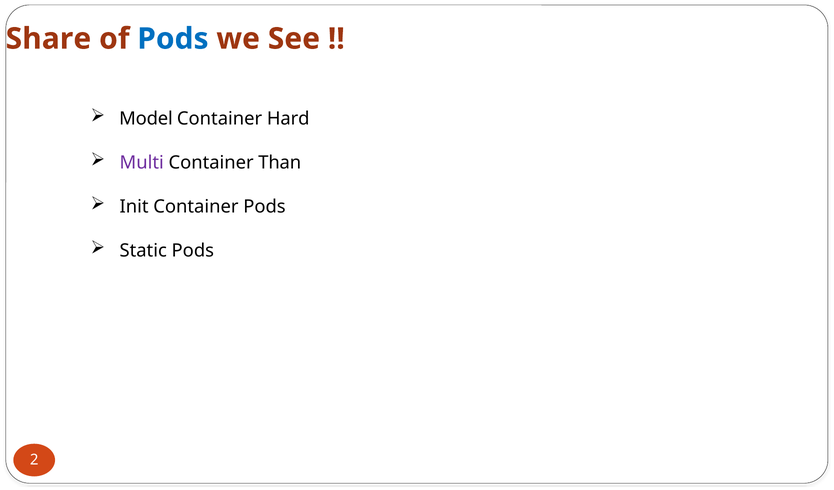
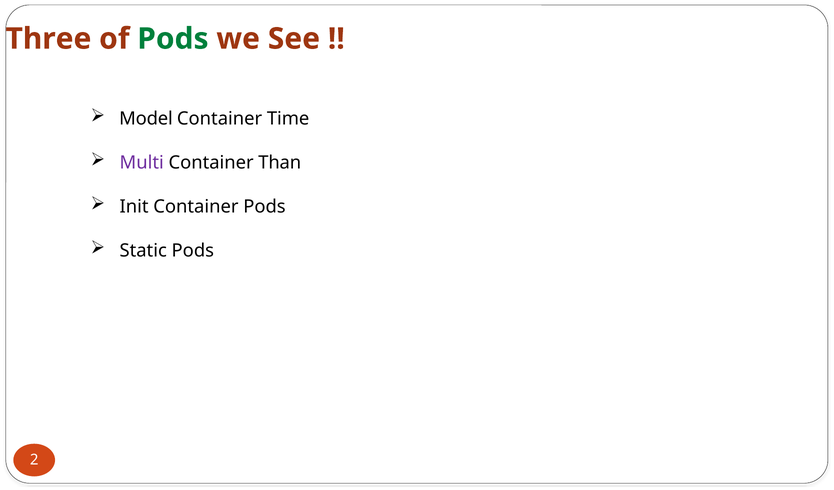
Share: Share -> Three
Pods at (173, 39) colour: blue -> green
Hard: Hard -> Time
